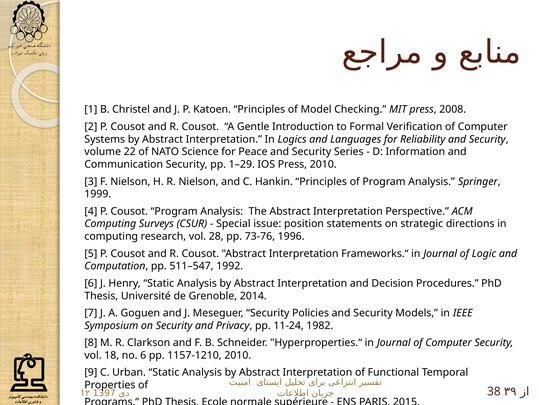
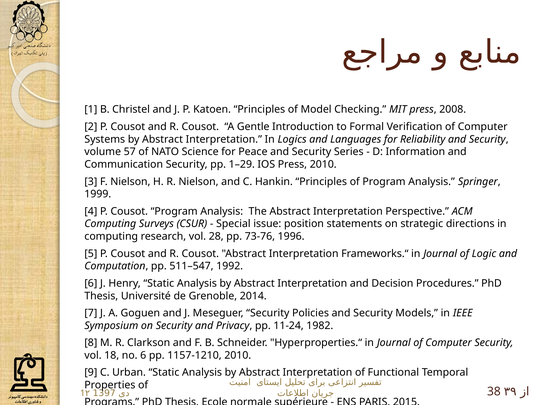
22: 22 -> 57
